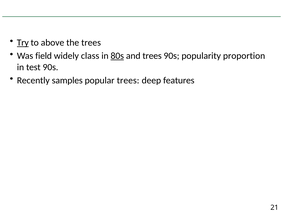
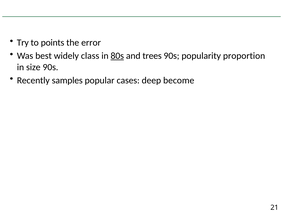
Try underline: present -> none
above: above -> points
the trees: trees -> error
field: field -> best
test: test -> size
popular trees: trees -> cases
features: features -> become
